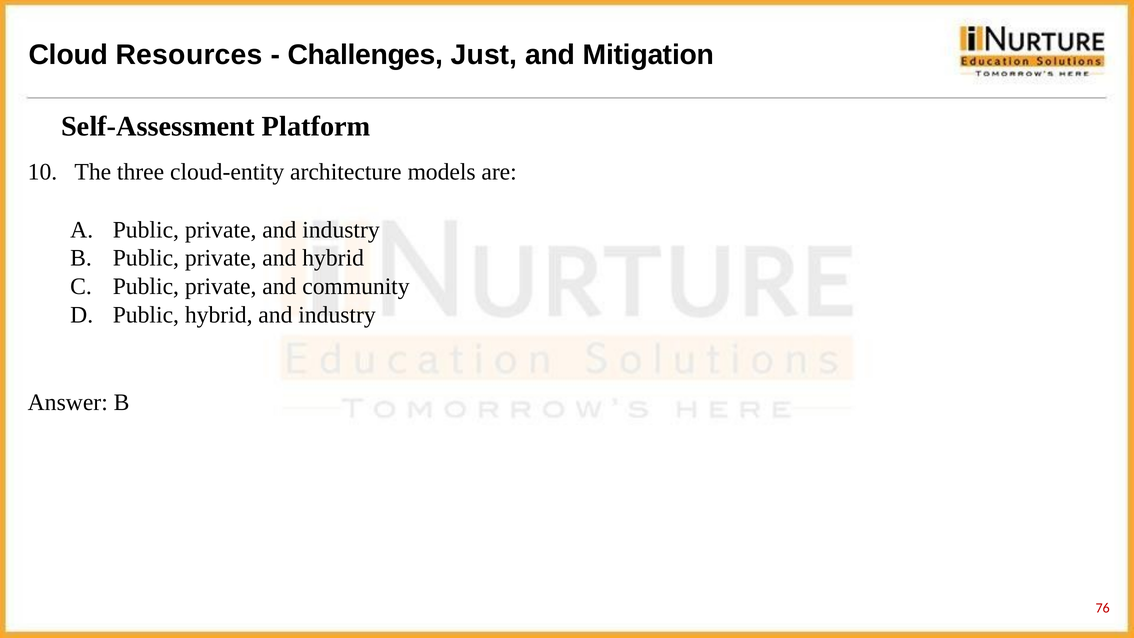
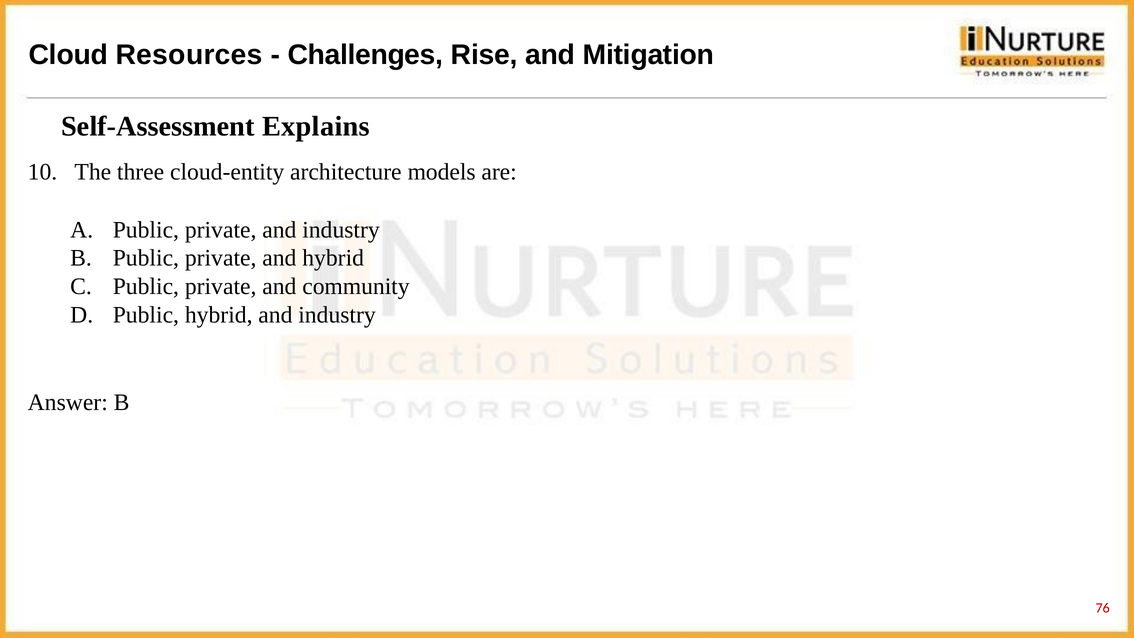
Just: Just -> Rise
Platform: Platform -> Explains
